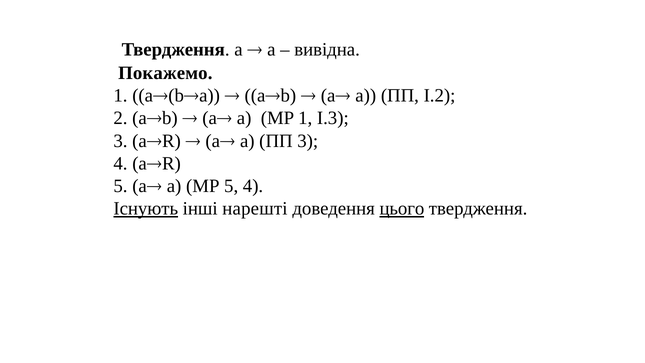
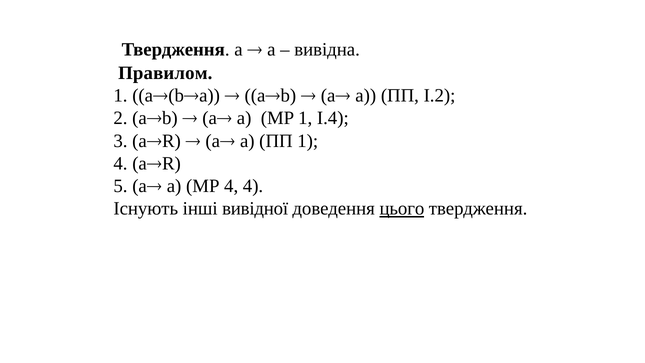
Покажемо: Покажемо -> Правилом
I.3: I.3 -> I.4
ПП 3: 3 -> 1
МР 5: 5 -> 4
Існують underline: present -> none
нарешті: нарешті -> вивідної
